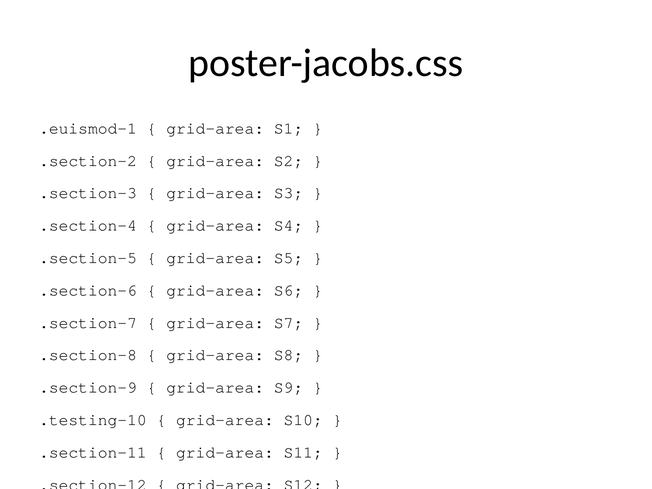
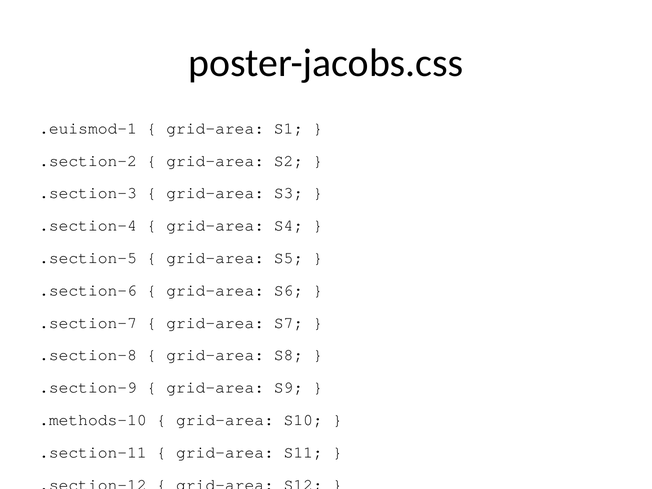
.testing-10: .testing-10 -> .methods-10
